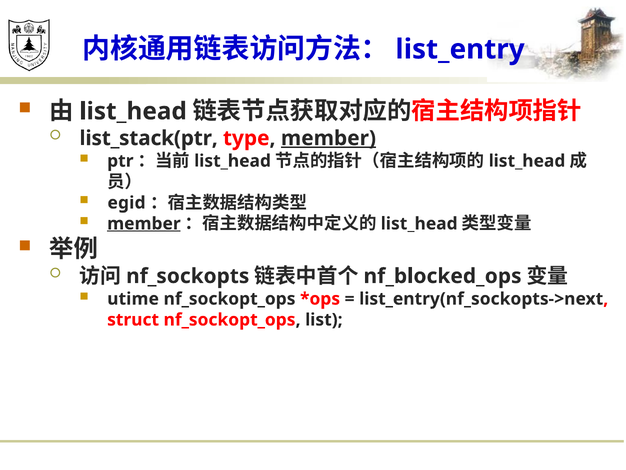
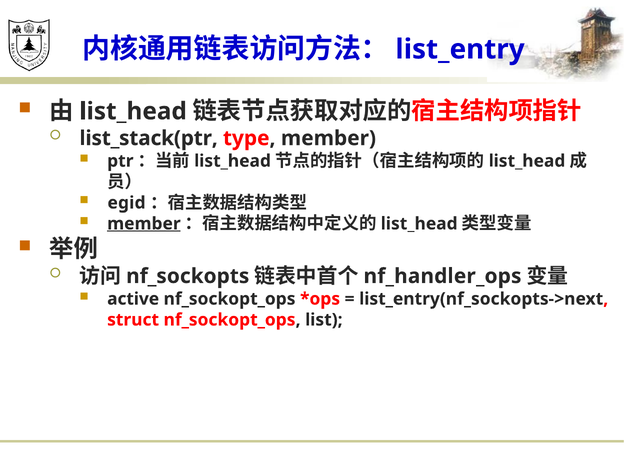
member at (328, 138) underline: present -> none
nf_blocked_ops: nf_blocked_ops -> nf_handler_ops
utime: utime -> active
